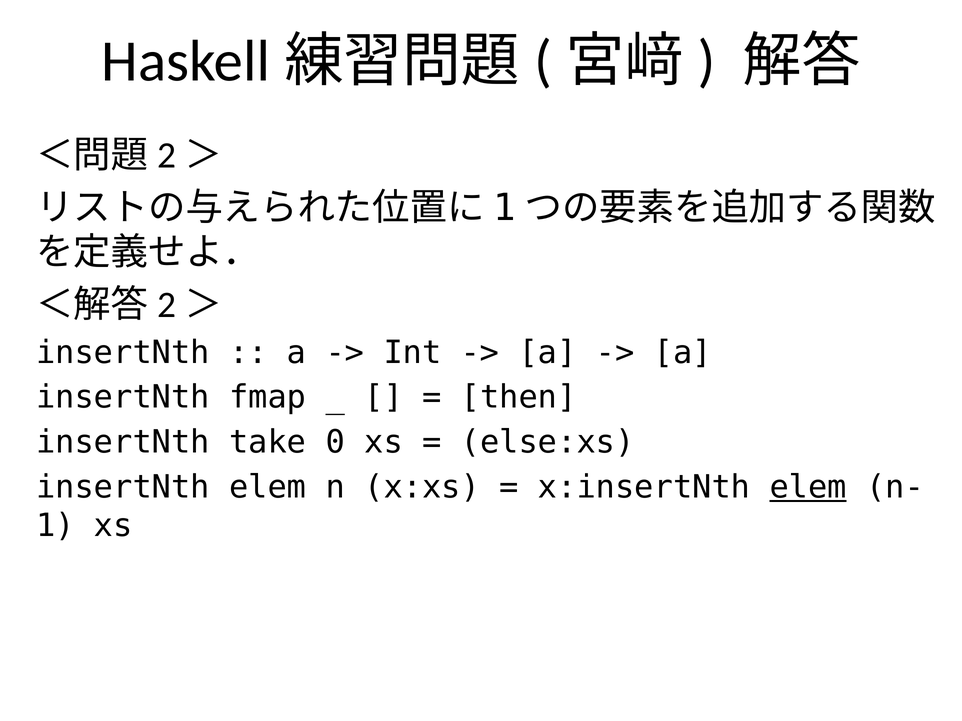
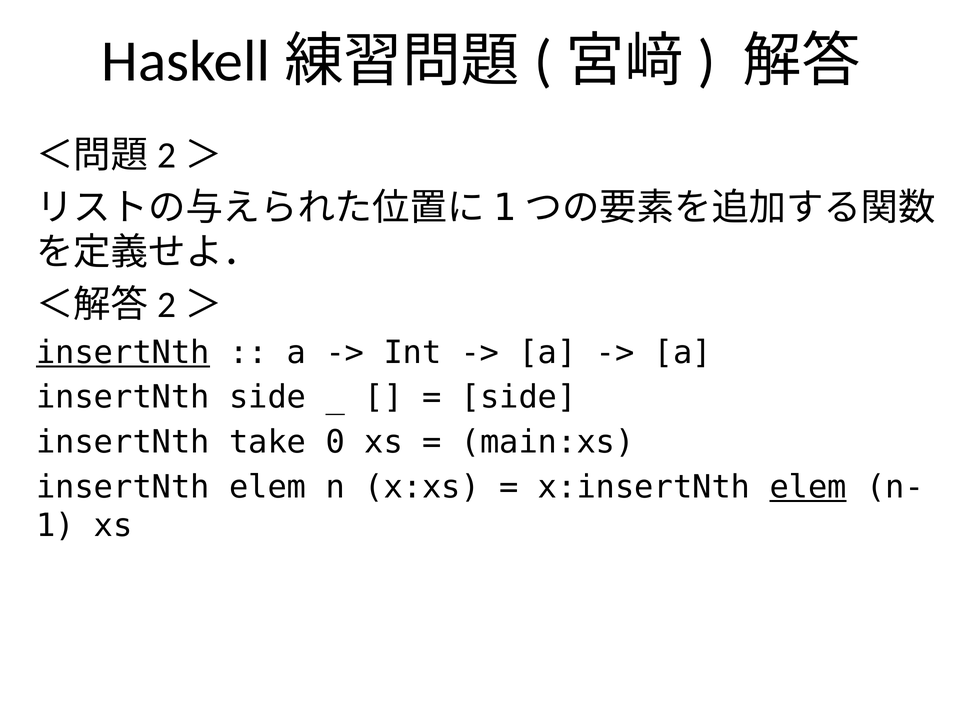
insertNth at (123, 353) underline: none -> present
insertNth fmap: fmap -> side
then at (519, 398): then -> side
else:xs: else:xs -> main:xs
